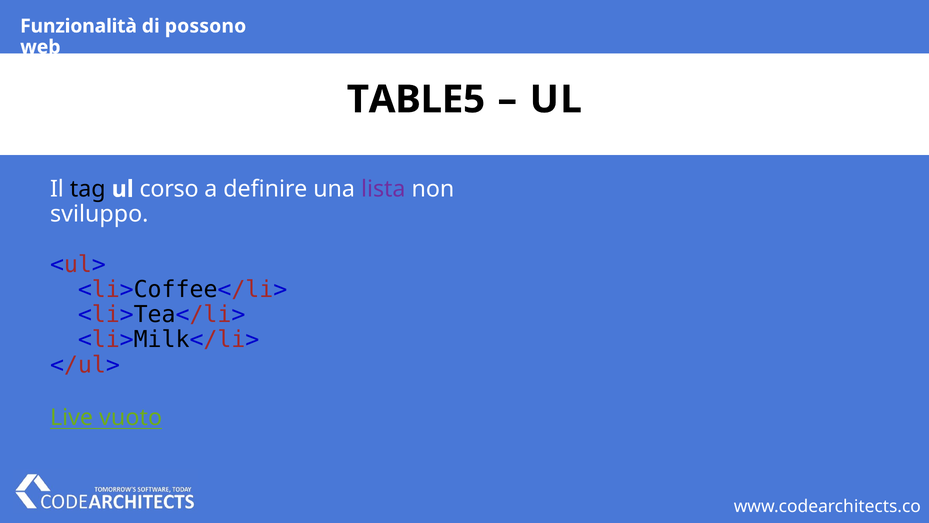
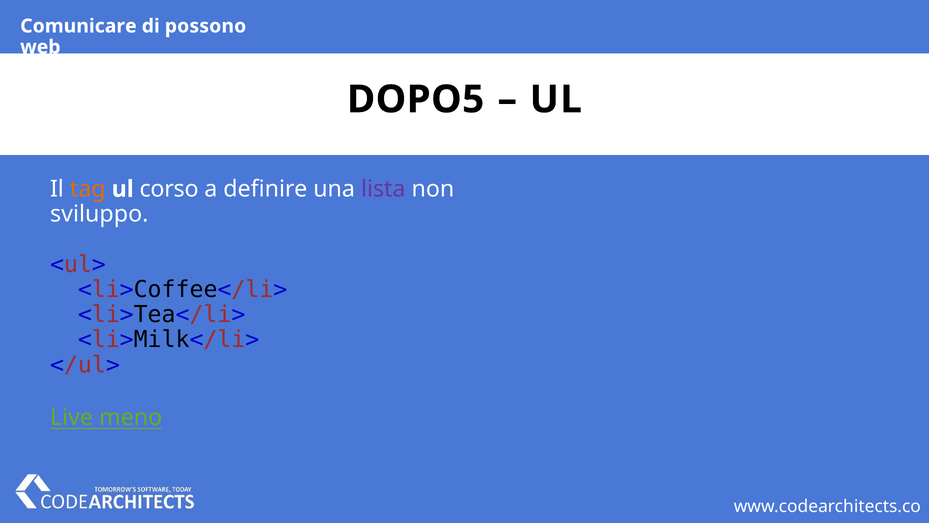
Funzionalità: Funzionalità -> Comunicare
TABLE5: TABLE5 -> DOPO5
tag colour: black -> orange
vuoto: vuoto -> meno
